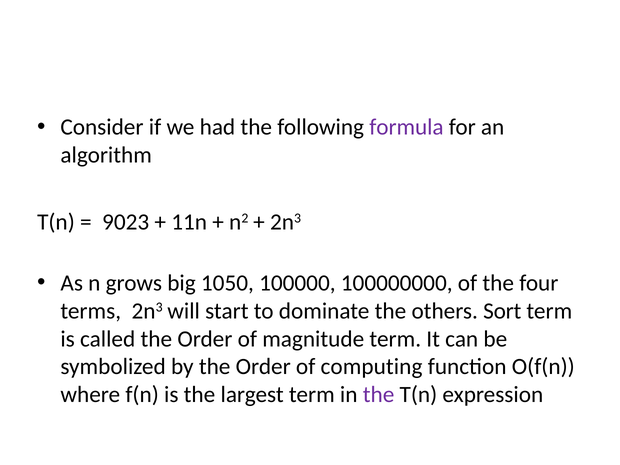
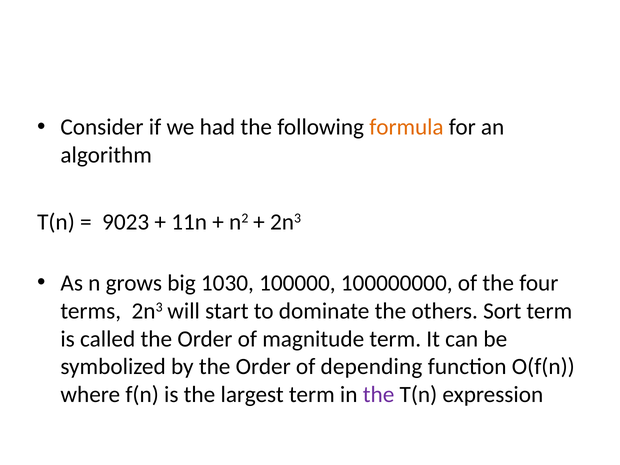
formula colour: purple -> orange
1050: 1050 -> 1030
computing: computing -> depending
